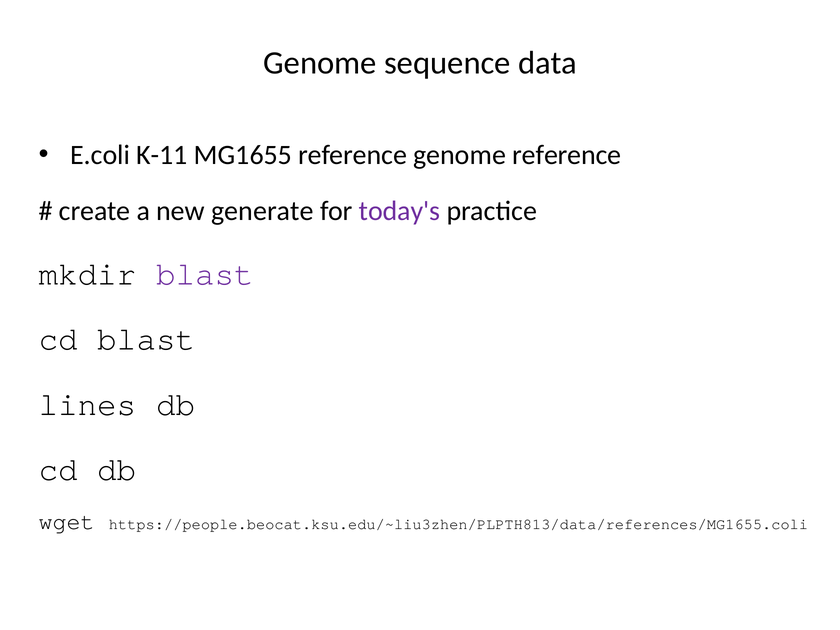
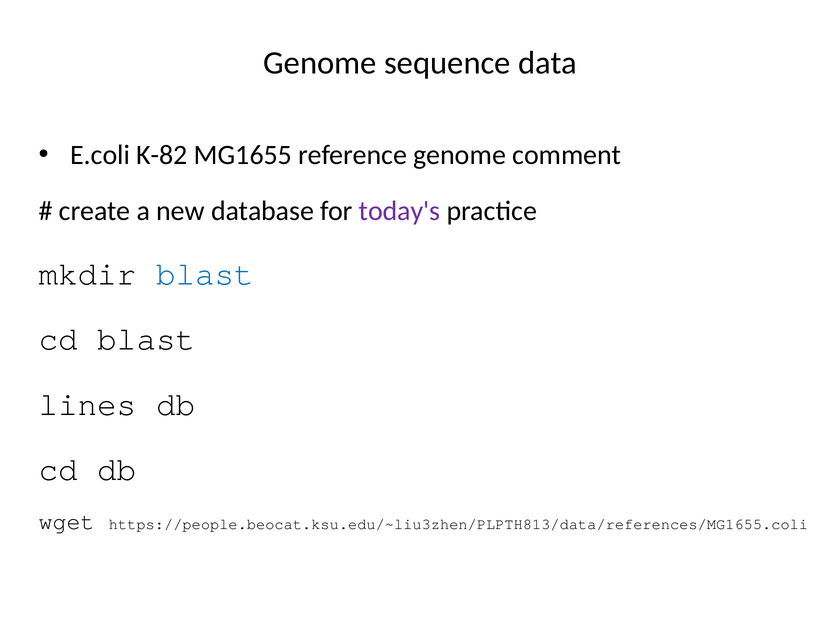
K-11: K-11 -> K-82
genome reference: reference -> comment
generate: generate -> database
blast at (205, 274) colour: purple -> blue
